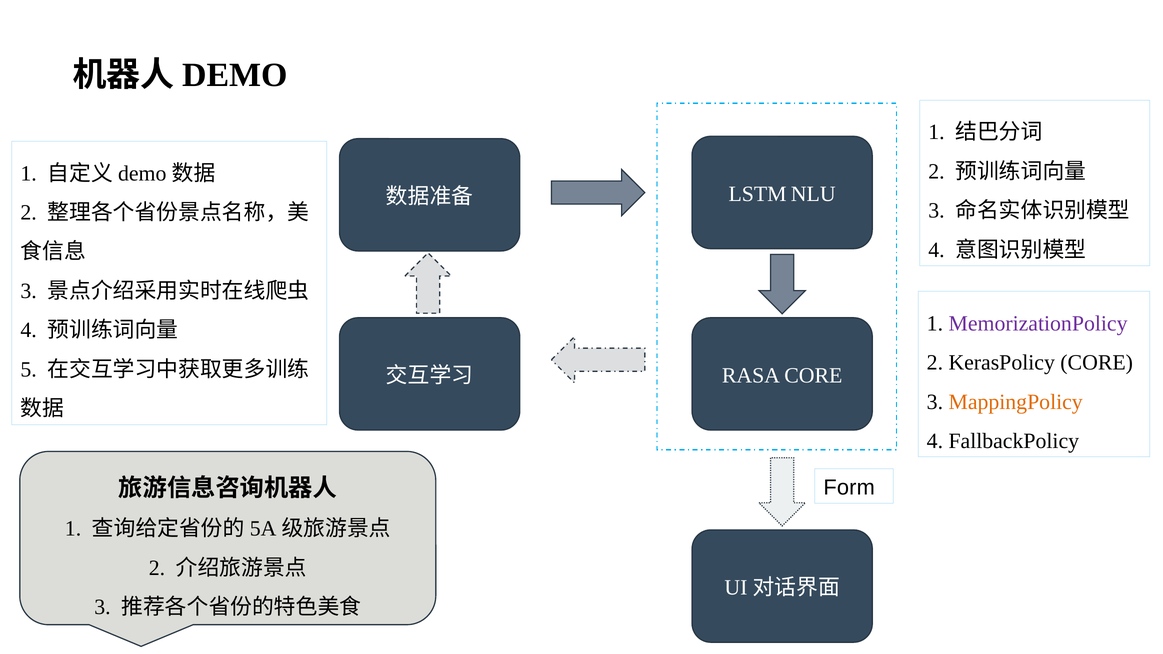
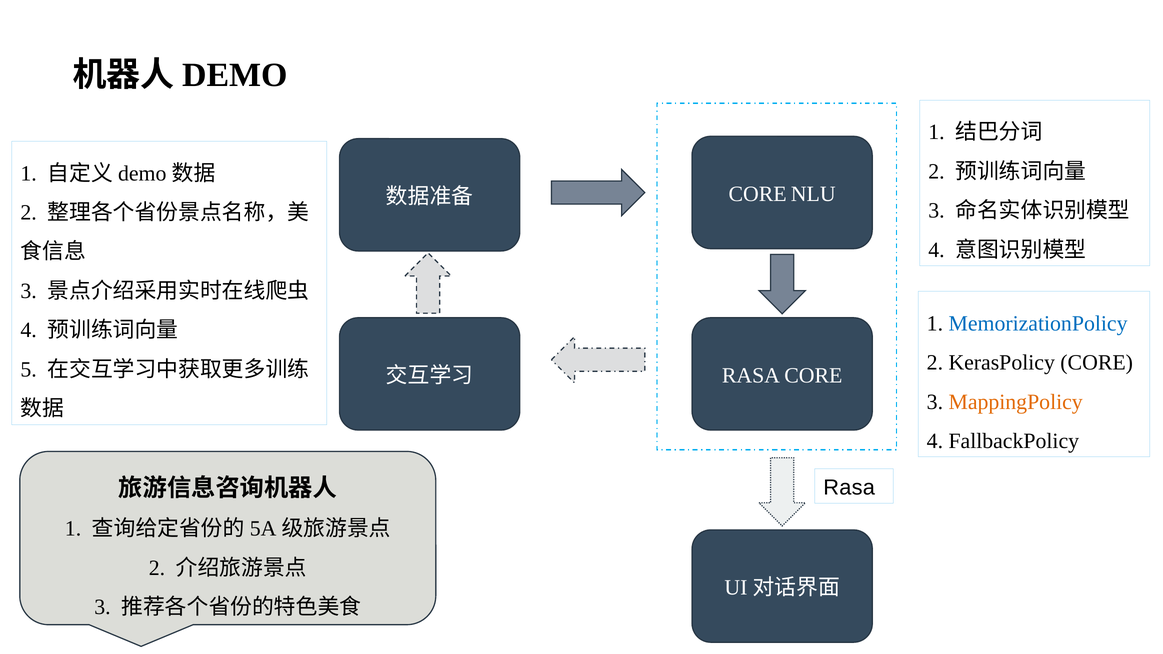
LSTM at (758, 194): LSTM -> CORE
MemorizationPolicy colour: purple -> blue
Form at (849, 488): Form -> Rasa
